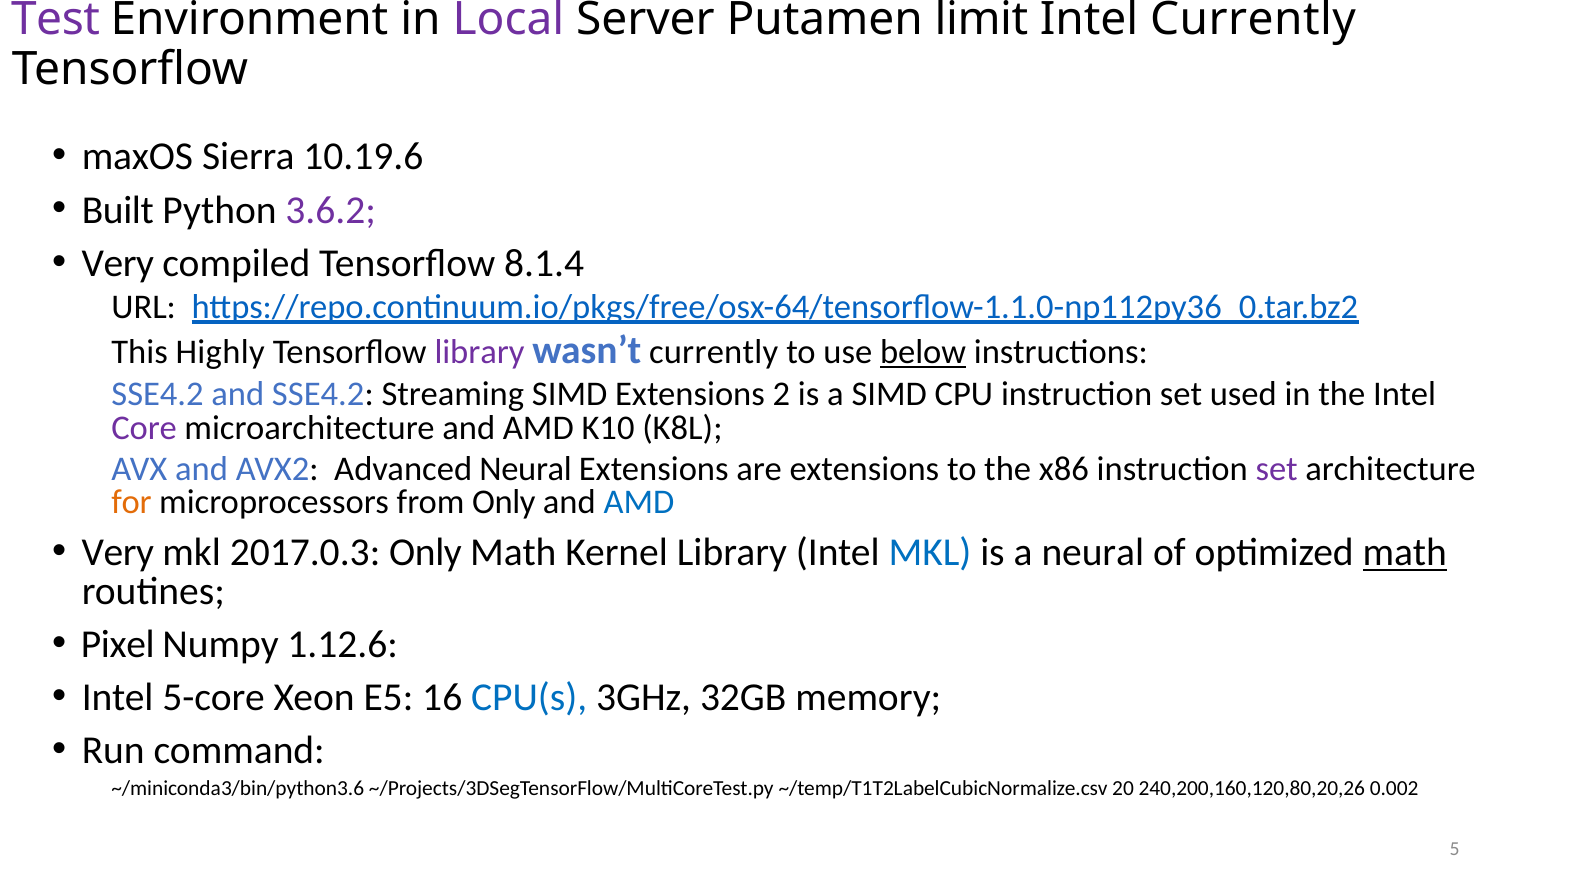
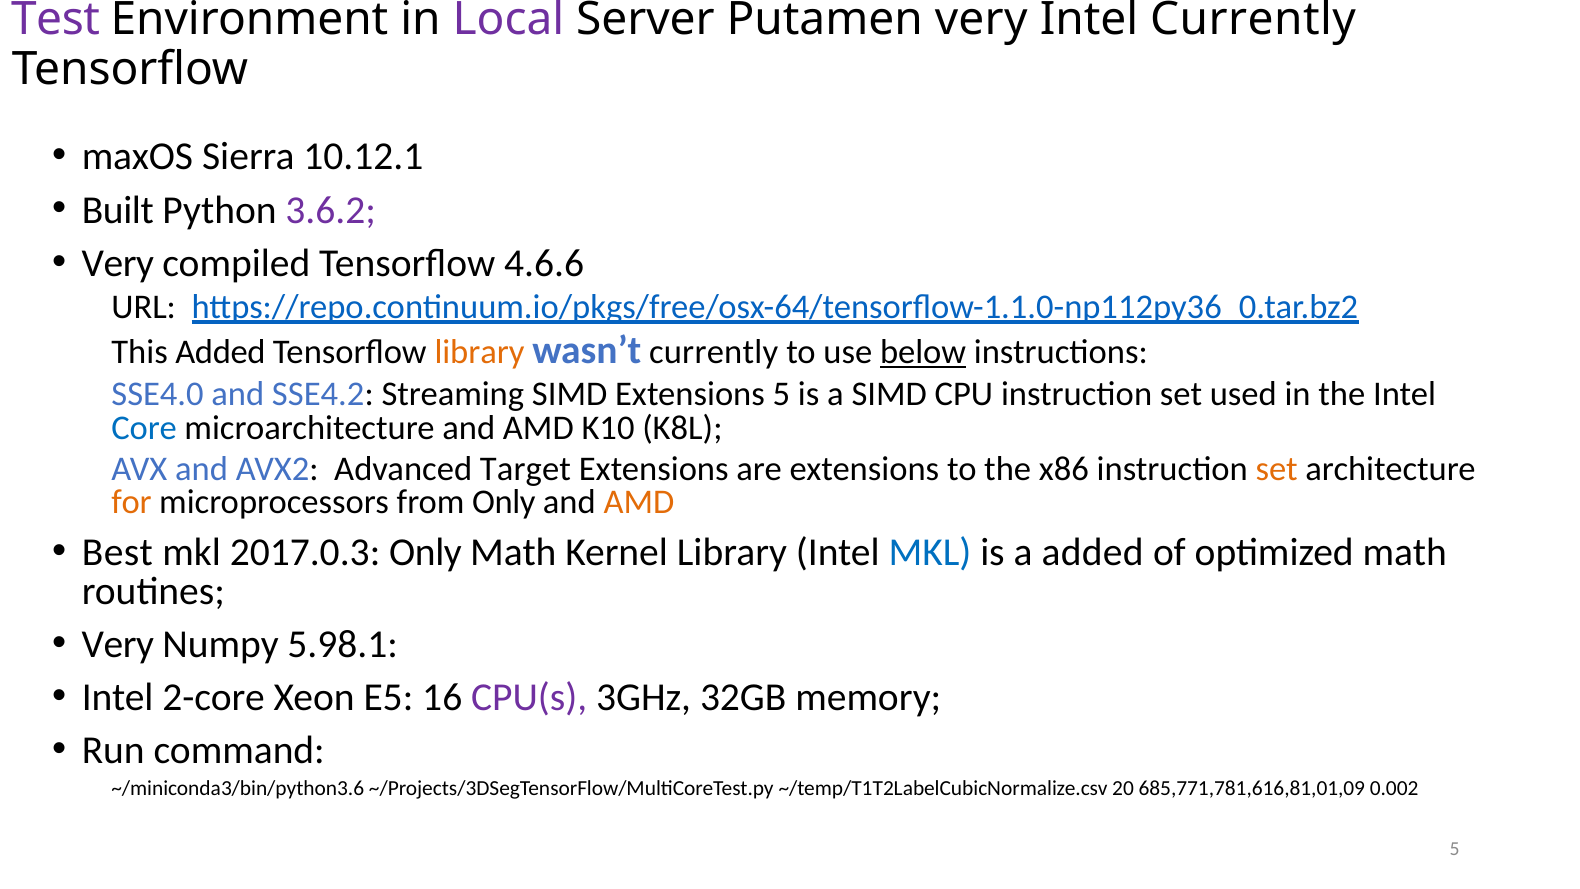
Putamen limit: limit -> very
10.19.6: 10.19.6 -> 10.12.1
8.1.4: 8.1.4 -> 4.6.6
This Highly: Highly -> Added
library at (479, 352) colour: purple -> orange
SSE4.2 at (158, 394): SSE4.2 -> SSE4.0
Extensions 2: 2 -> 5
Core colour: purple -> blue
Advanced Neural: Neural -> Target
set at (1277, 469) colour: purple -> orange
AMD at (639, 502) colour: blue -> orange
Very at (118, 553): Very -> Best
a neural: neural -> added
math at (1405, 553) underline: present -> none
Pixel at (118, 644): Pixel -> Very
1.12.6: 1.12.6 -> 5.98.1
5-core: 5-core -> 2-core
CPU(s colour: blue -> purple
240,200,160,120,80,20,26: 240,200,160,120,80,20,26 -> 685,771,781,616,81,01,09
